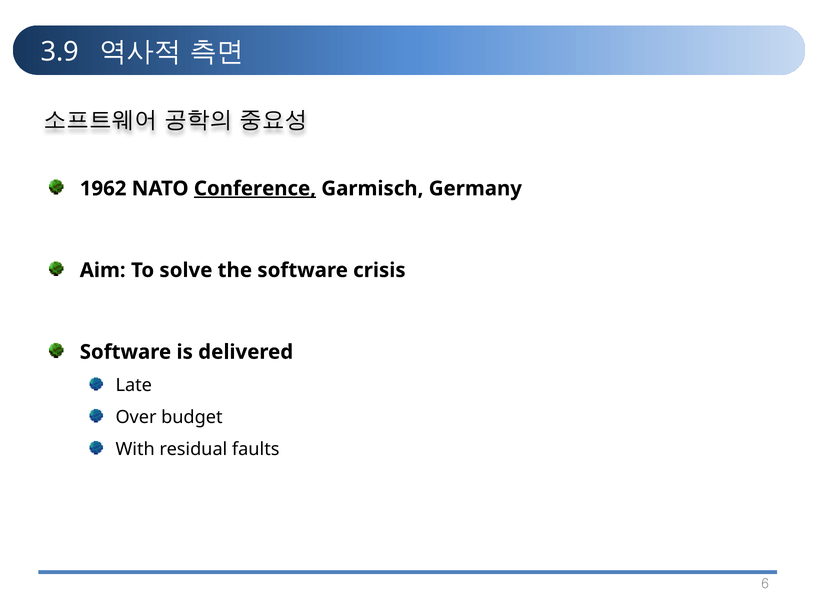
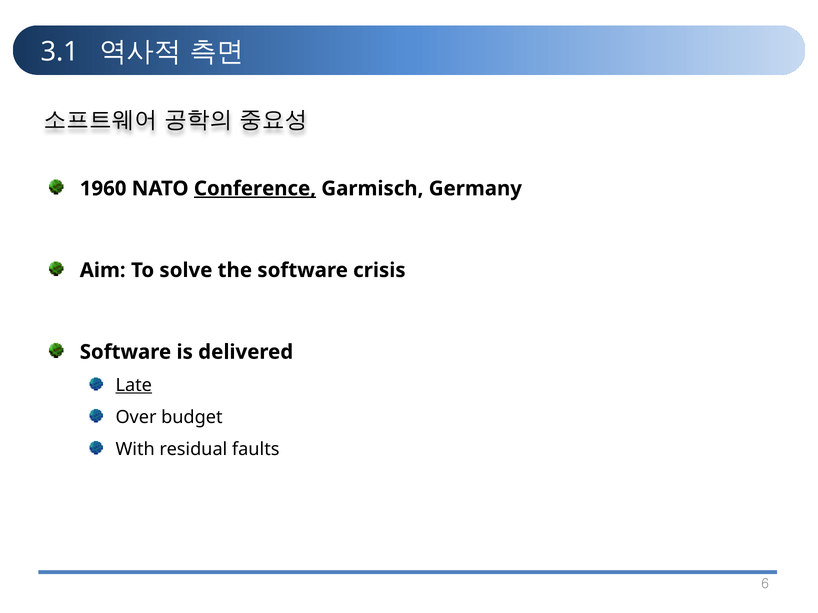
3.9: 3.9 -> 3.1
1962: 1962 -> 1960
Late underline: none -> present
